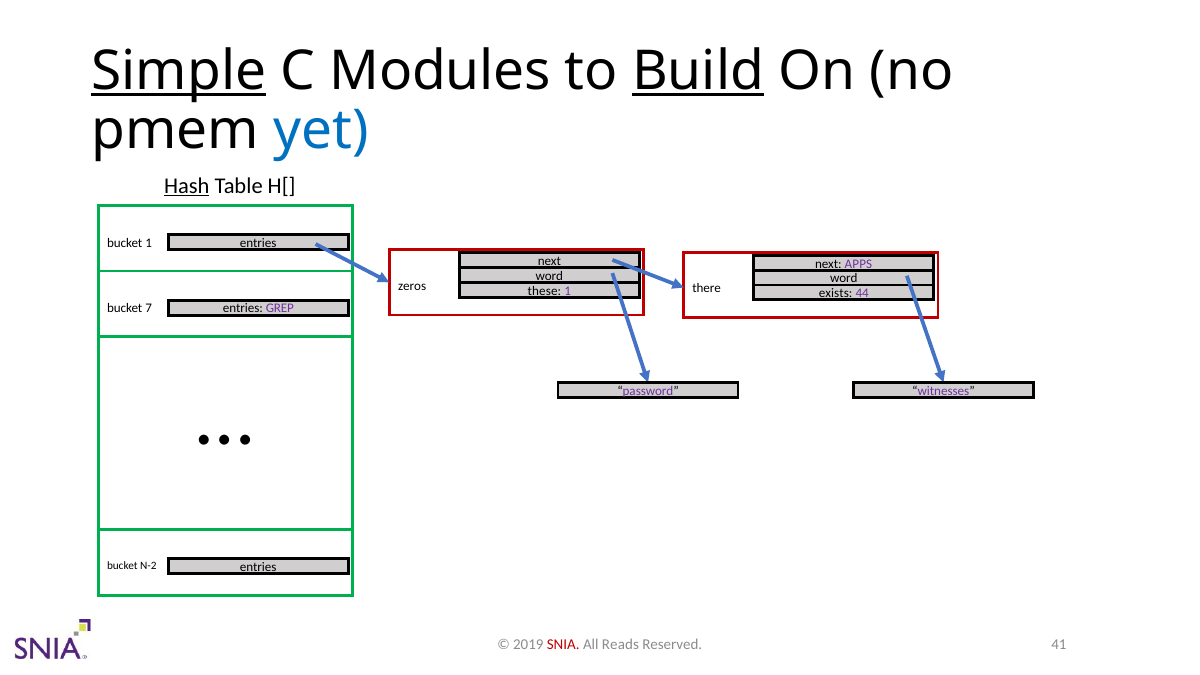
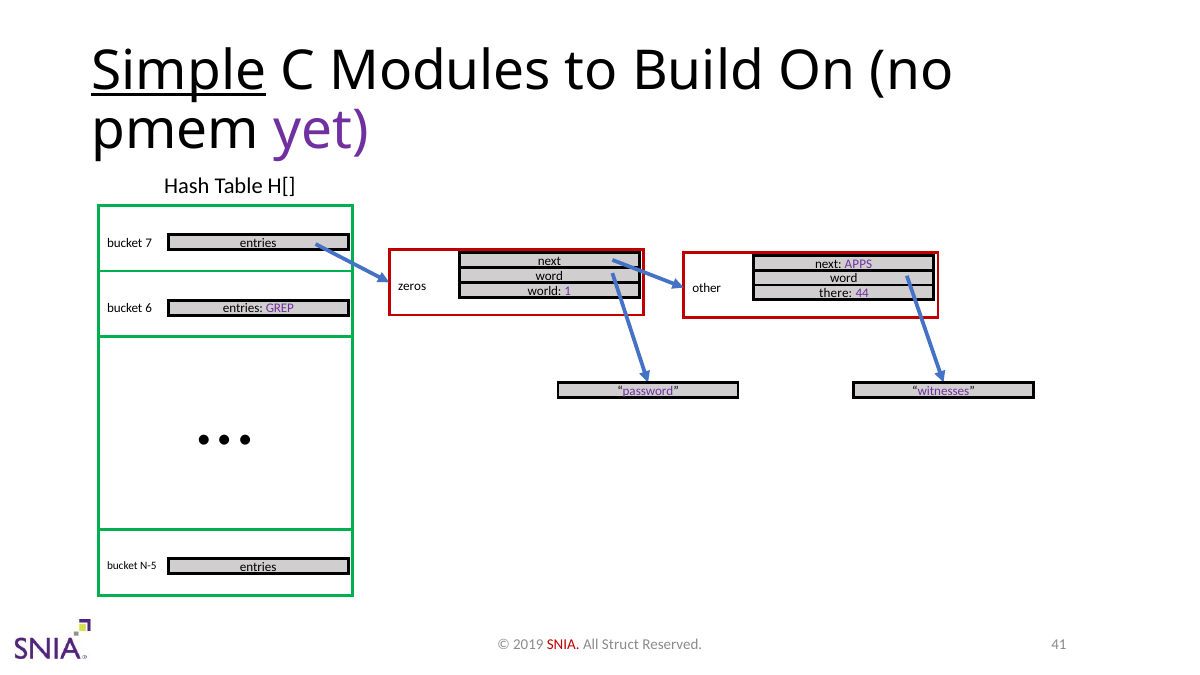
Build underline: present -> none
yet colour: blue -> purple
Hash underline: present -> none
bucket 1: 1 -> 7
there: there -> other
these: these -> world
exists: exists -> there
7: 7 -> 6
N-2: N-2 -> N-5
Reads: Reads -> Struct
